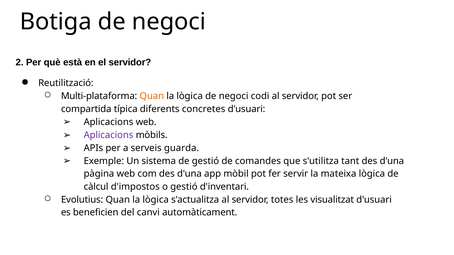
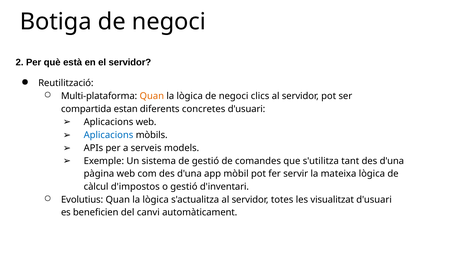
codi: codi -> clics
típica: típica -> estan
Aplicacions at (108, 135) colour: purple -> blue
guarda: guarda -> models
